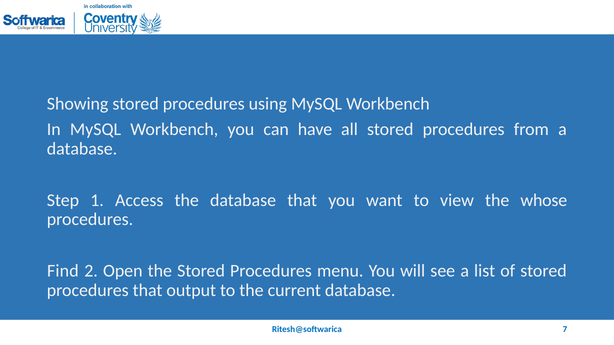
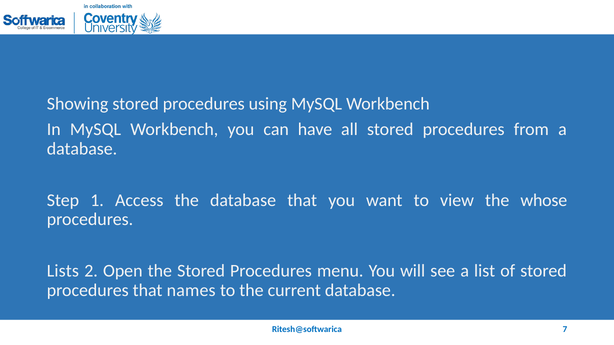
Find: Find -> Lists
output: output -> names
